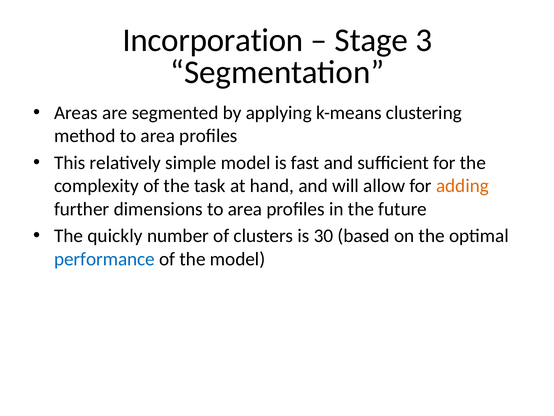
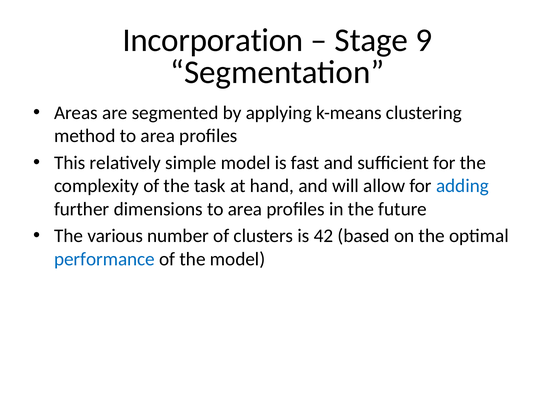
3: 3 -> 9
adding colour: orange -> blue
quickly: quickly -> various
30: 30 -> 42
